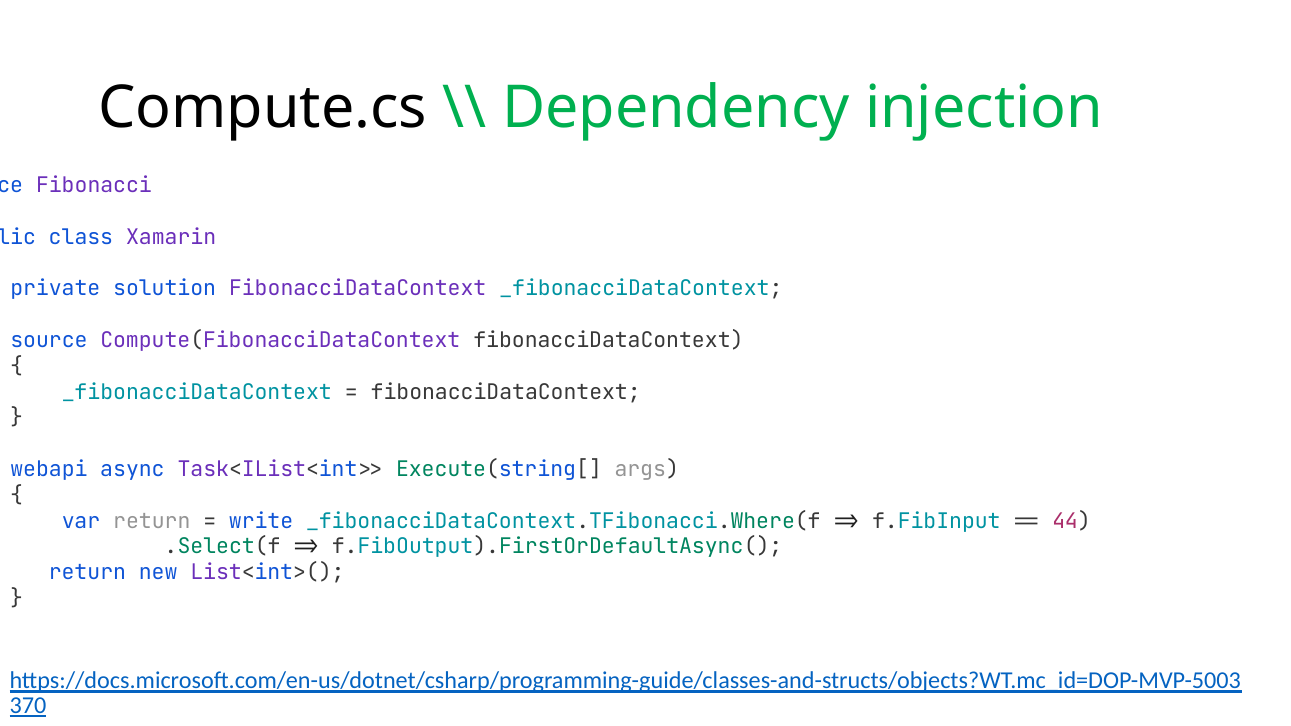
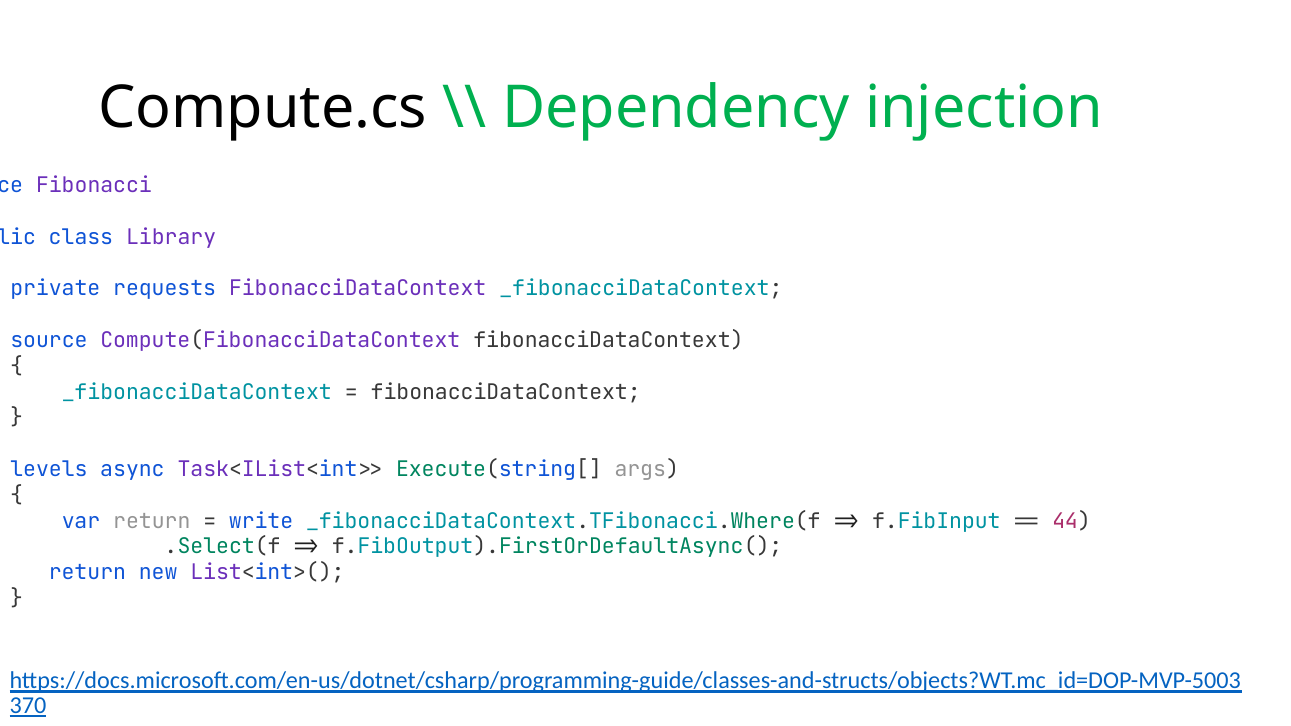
Xamarin: Xamarin -> Library
solution: solution -> requests
webapi: webapi -> levels
